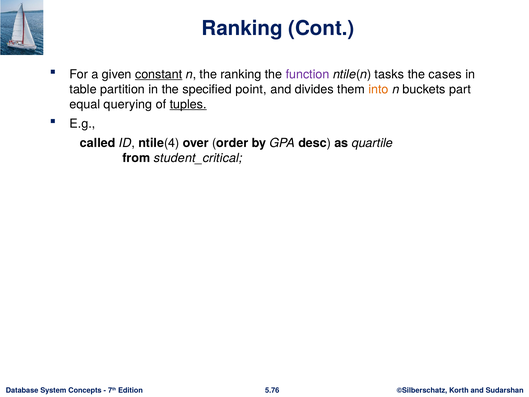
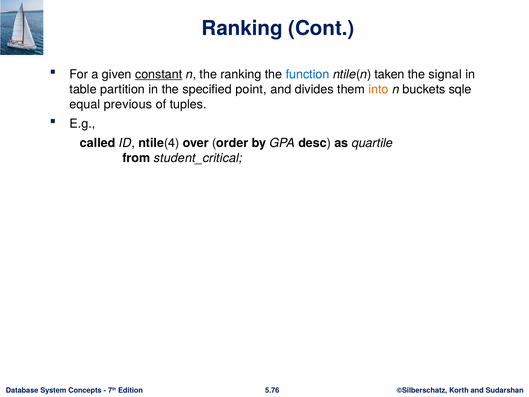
function colour: purple -> blue
tasks: tasks -> taken
cases: cases -> signal
part: part -> sqle
querying: querying -> previous
tuples underline: present -> none
